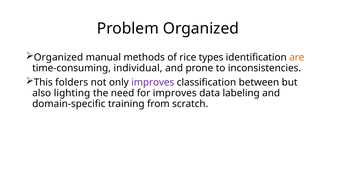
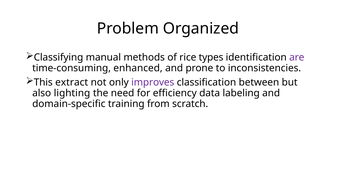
Organized at (58, 57): Organized -> Classifying
are colour: orange -> purple
individual: individual -> enhanced
folders: folders -> extract
for improves: improves -> efficiency
